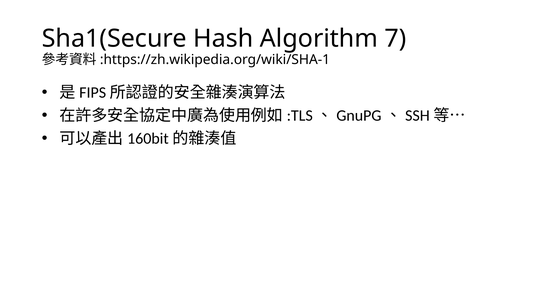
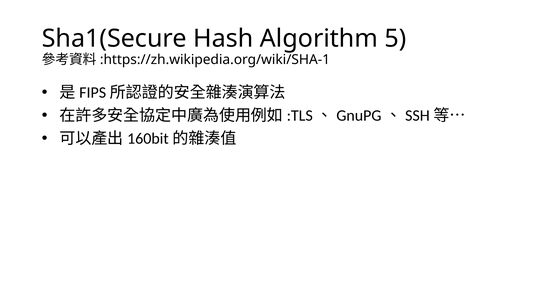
7: 7 -> 5
